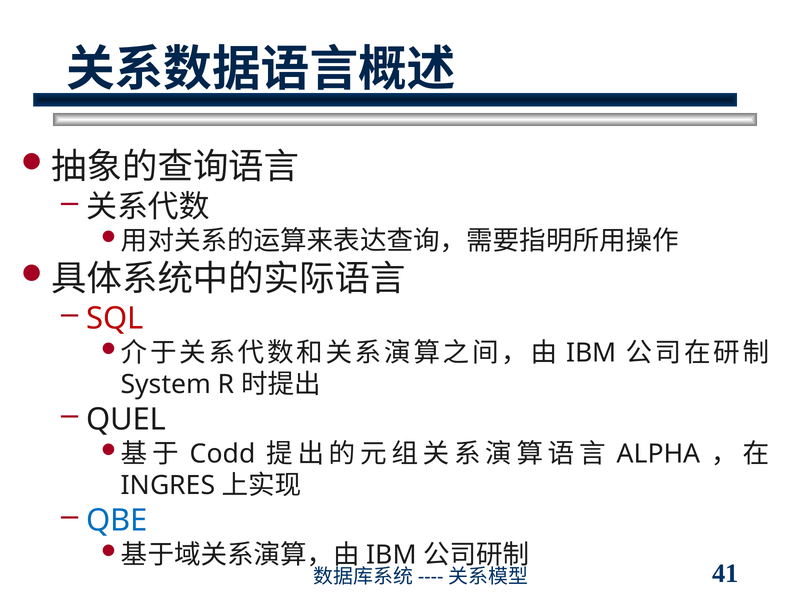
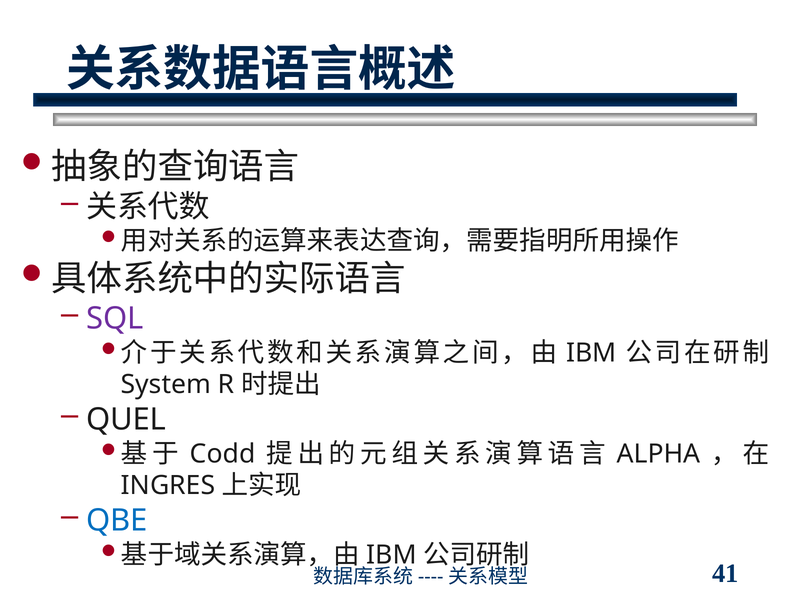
SQL colour: red -> purple
